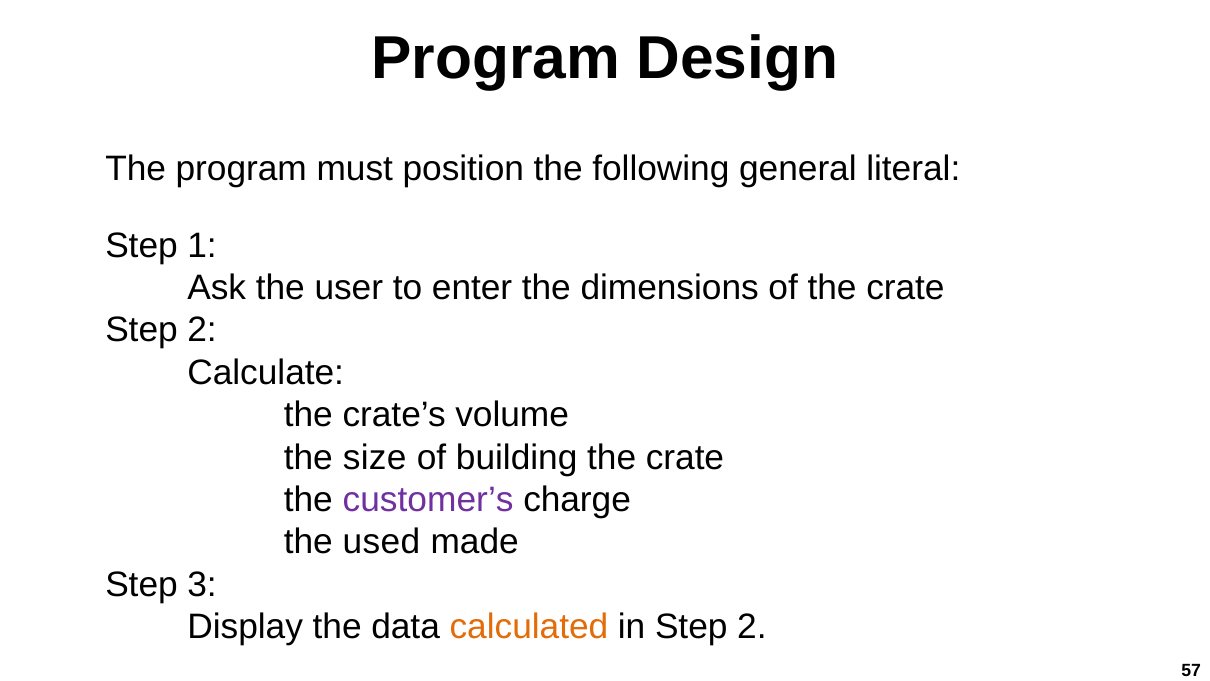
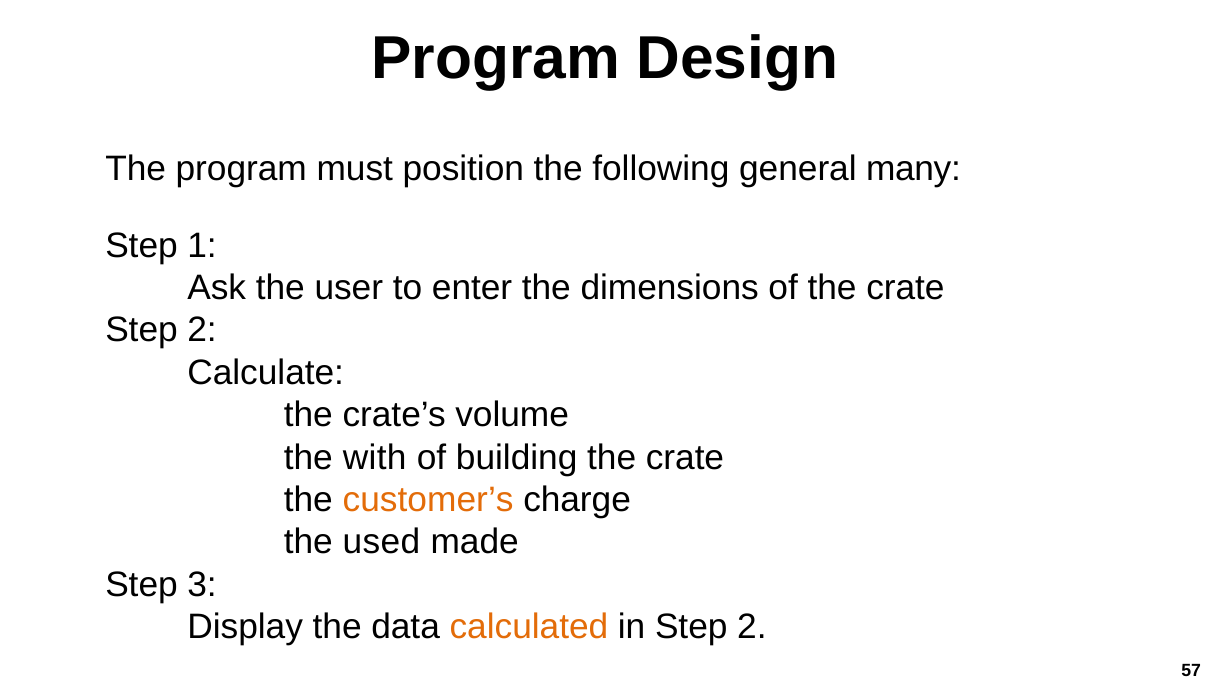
literal: literal -> many
size: size -> with
customer’s colour: purple -> orange
